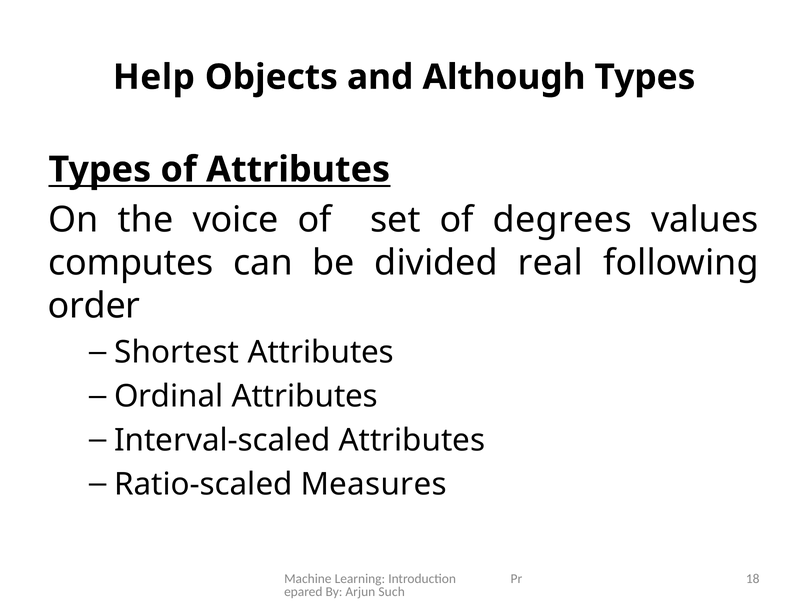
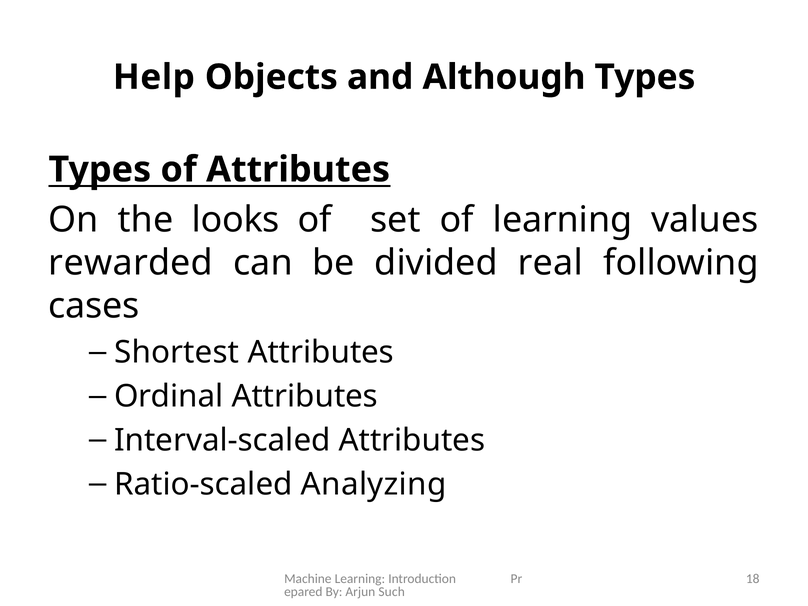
voice: voice -> looks
of degrees: degrees -> learning
computes: computes -> rewarded
order: order -> cases
Measures: Measures -> Analyzing
